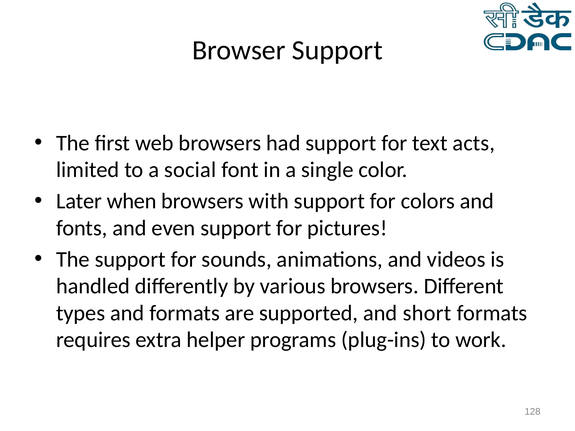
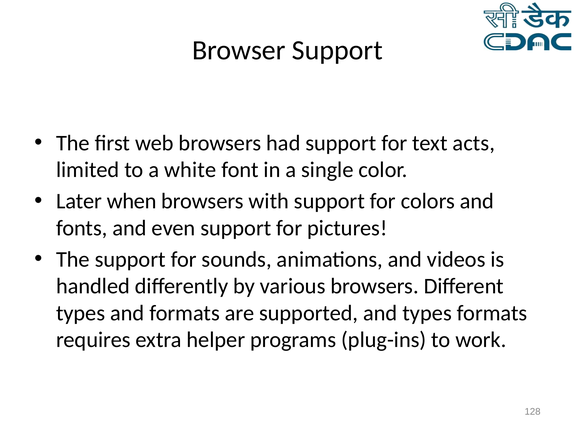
social: social -> white
and short: short -> types
